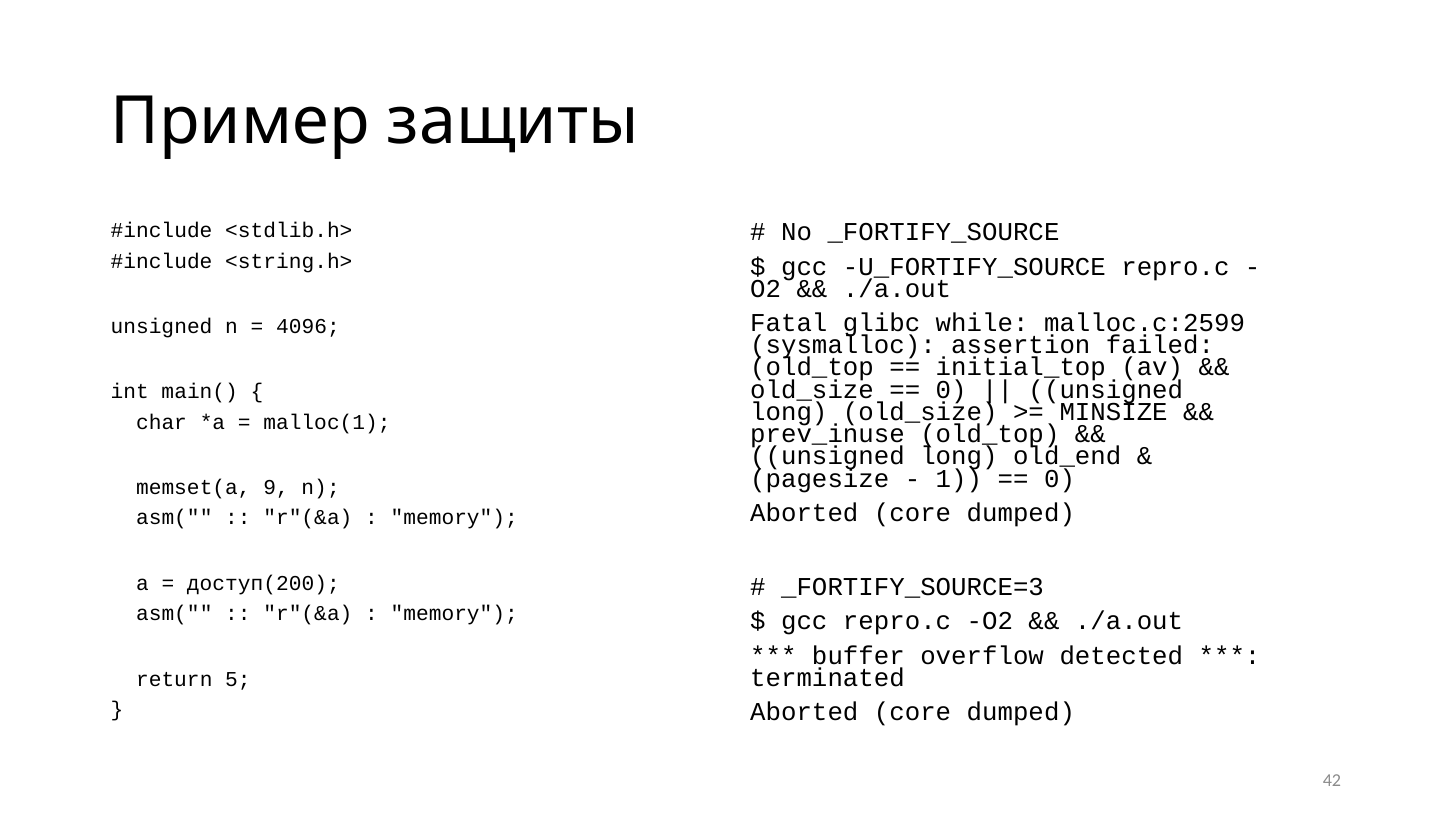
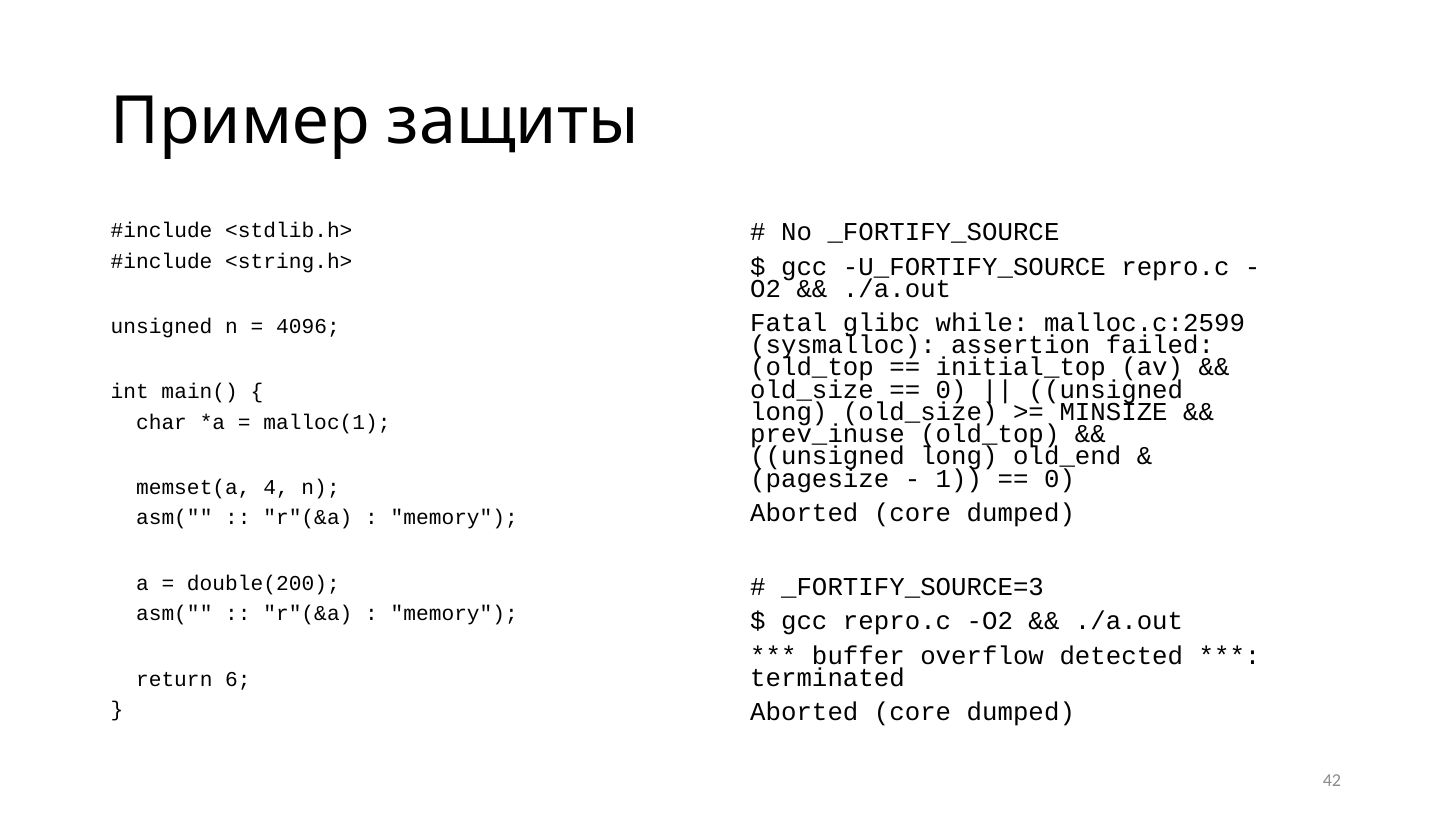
9: 9 -> 4
доступ(200: доступ(200 -> double(200
5: 5 -> 6
